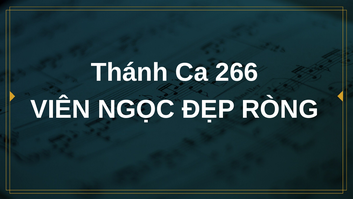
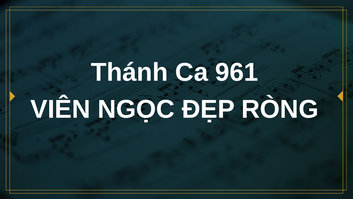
266: 266 -> 961
